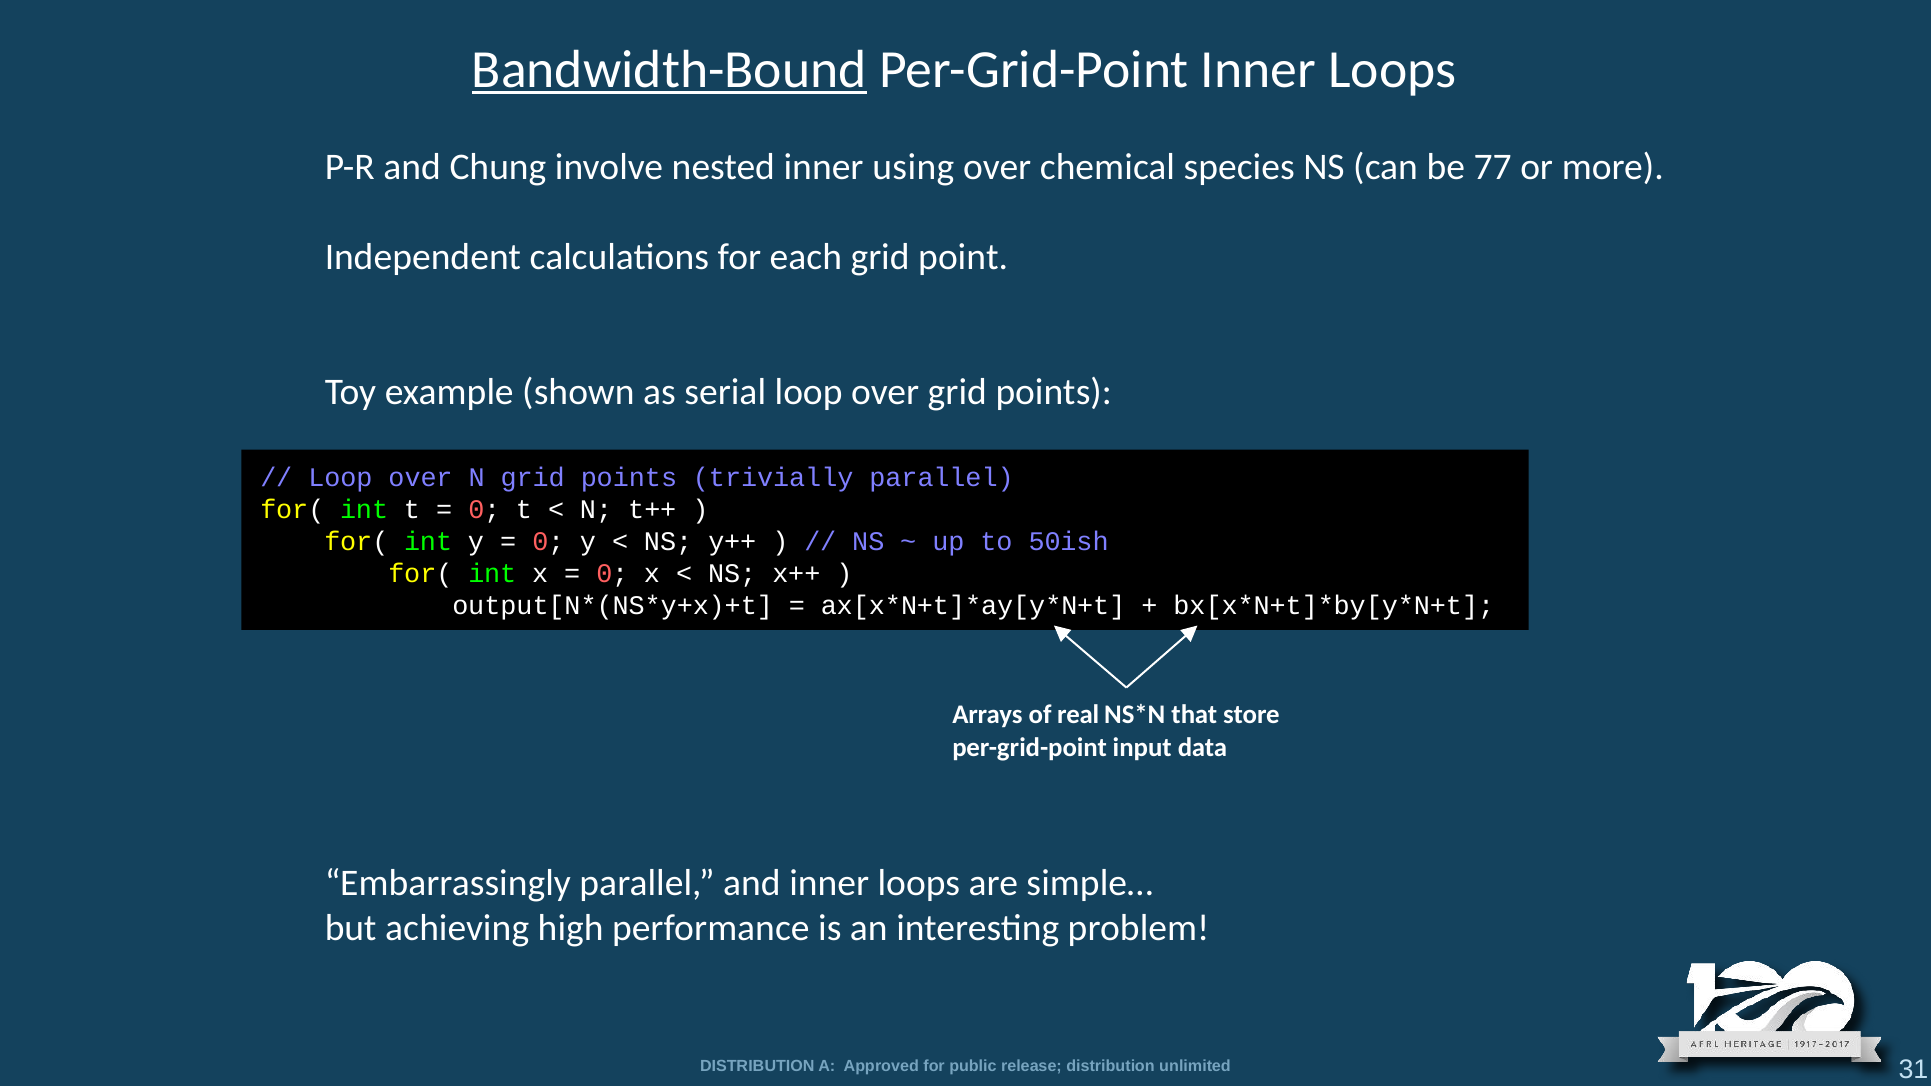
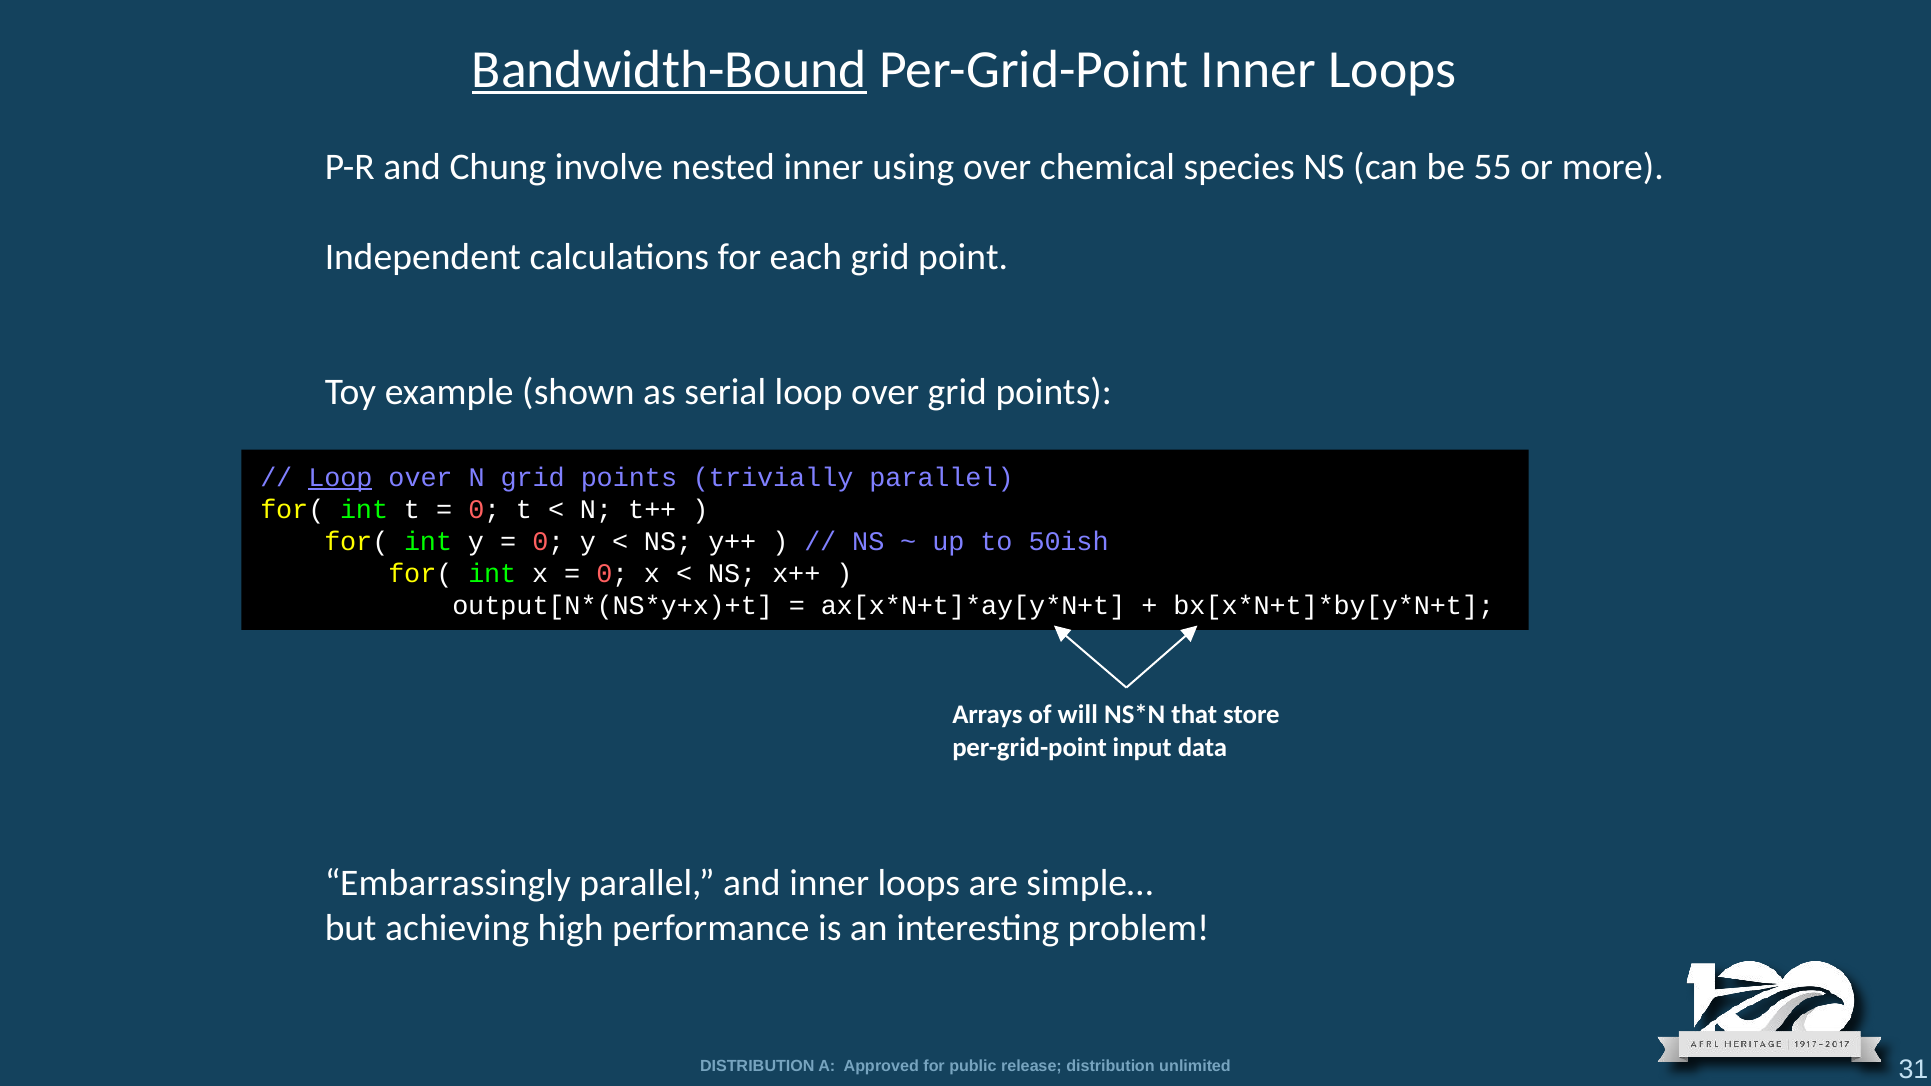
77: 77 -> 55
Loop at (340, 477) underline: none -> present
real: real -> will
